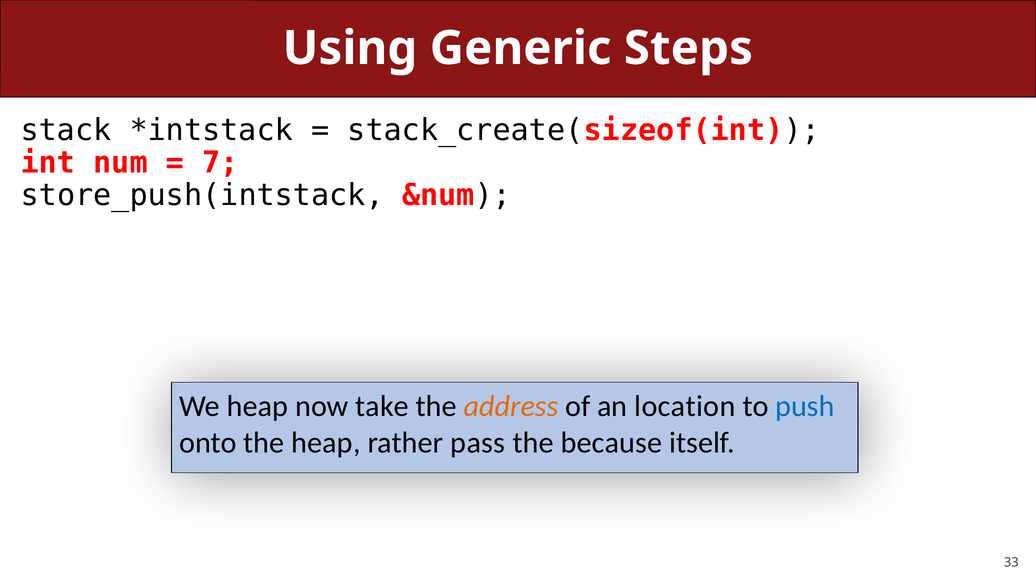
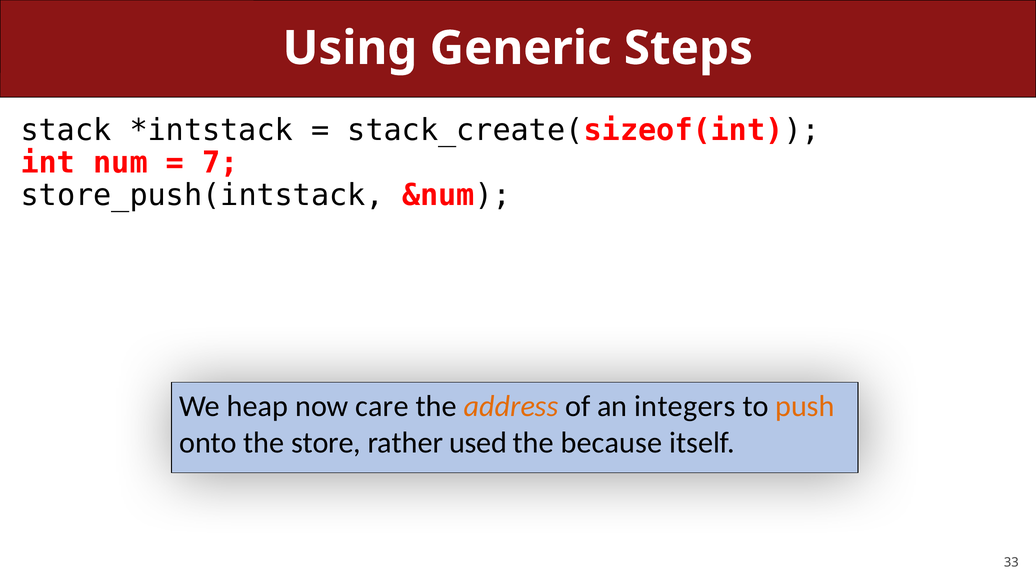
take: take -> care
location: location -> integers
push colour: blue -> orange
the heap: heap -> store
pass: pass -> used
